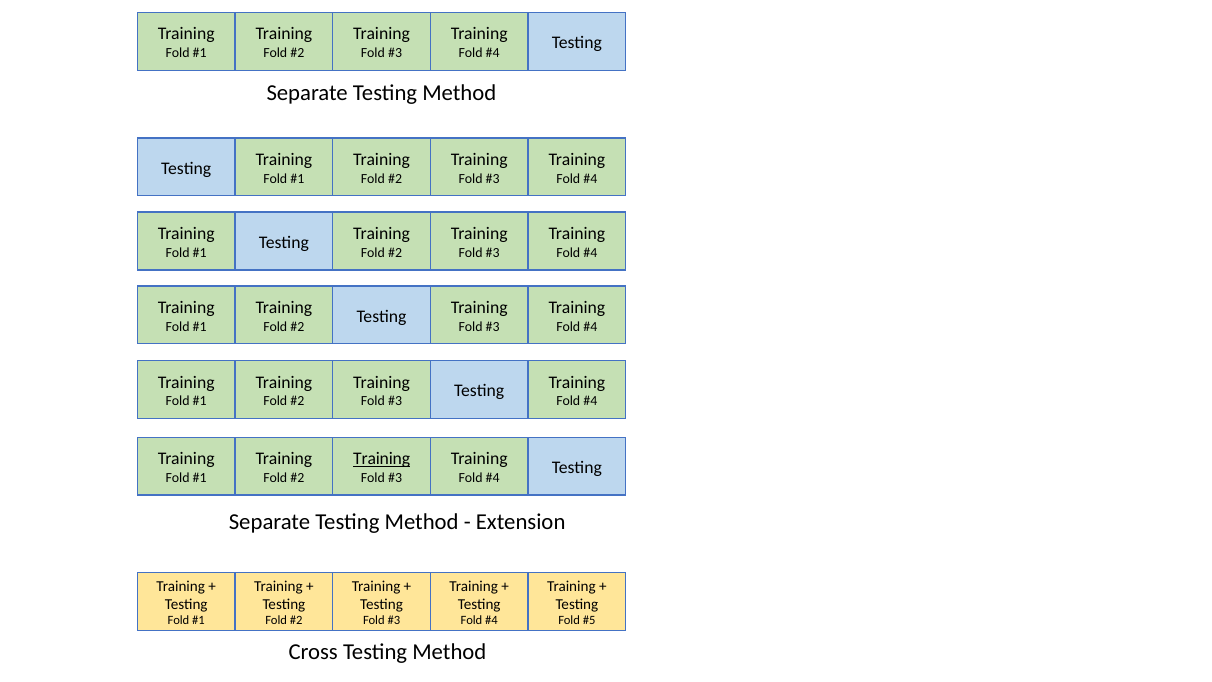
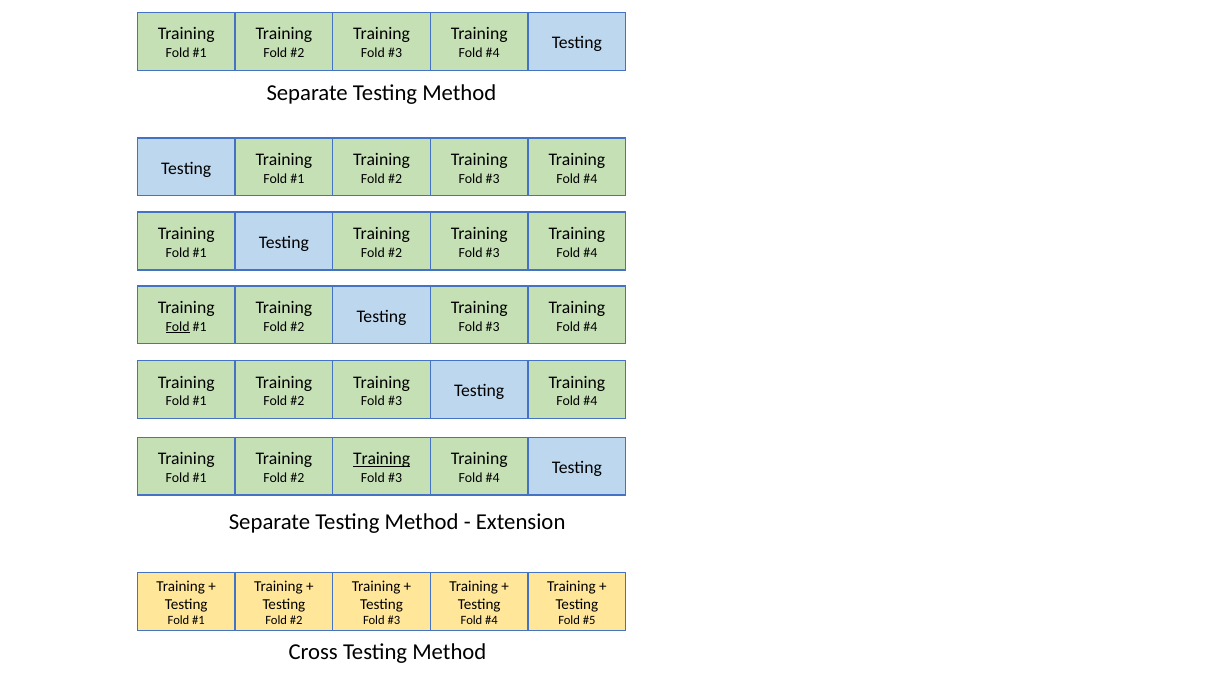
Fold at (178, 326) underline: none -> present
